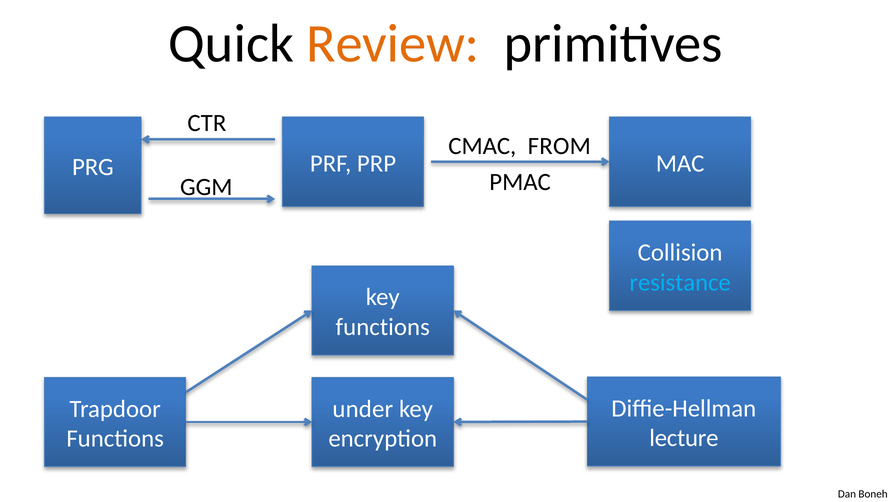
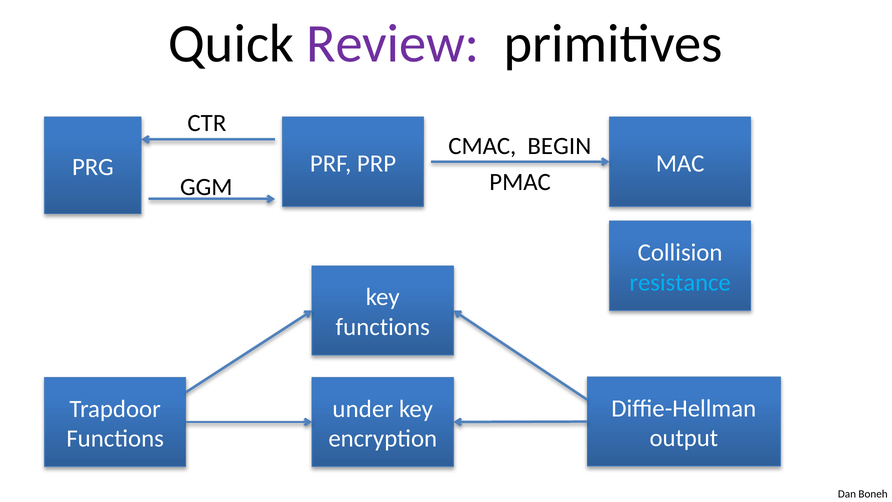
Review colour: orange -> purple
FROM: FROM -> BEGIN
lecture: lecture -> output
